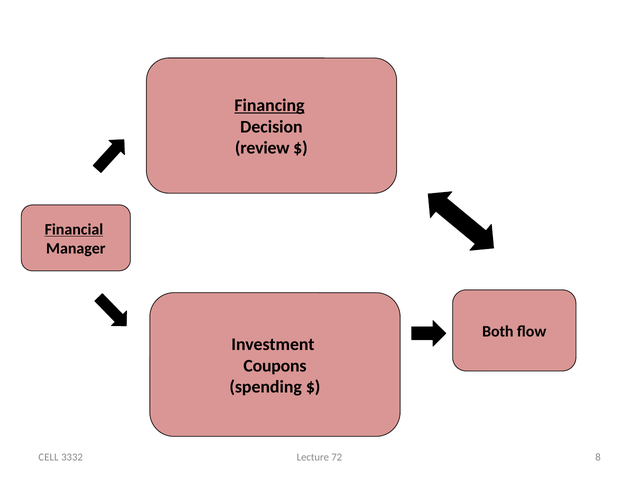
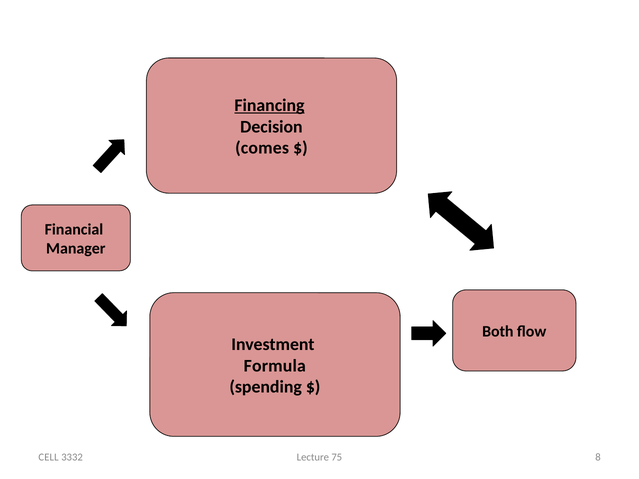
review: review -> comes
Financial underline: present -> none
Coupons: Coupons -> Formula
72: 72 -> 75
